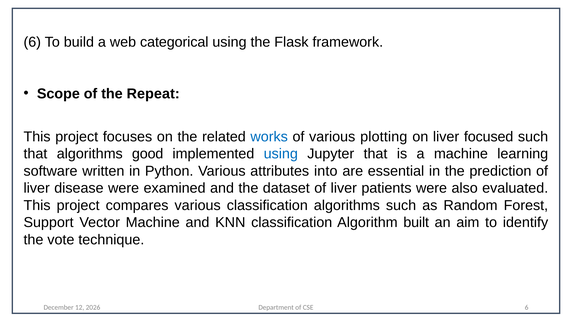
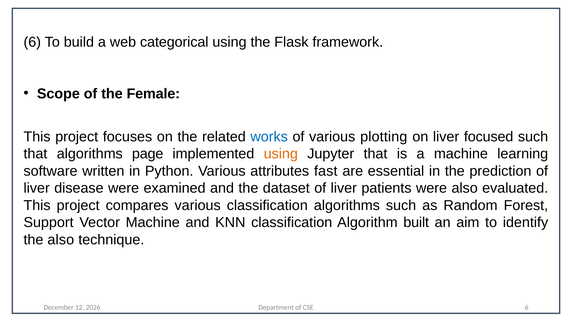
Repeat: Repeat -> Female
good: good -> page
using at (281, 154) colour: blue -> orange
into: into -> fast
the vote: vote -> also
